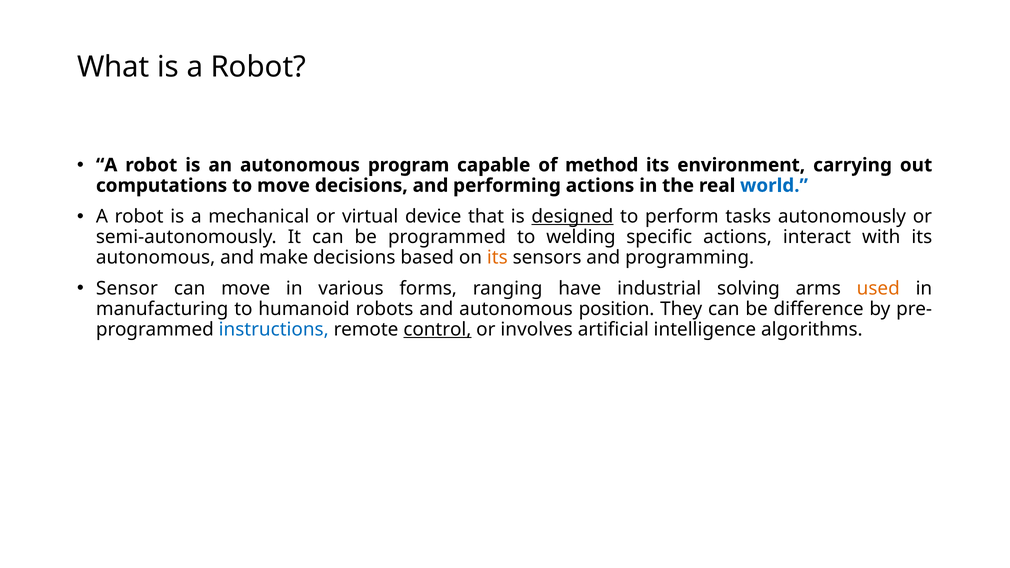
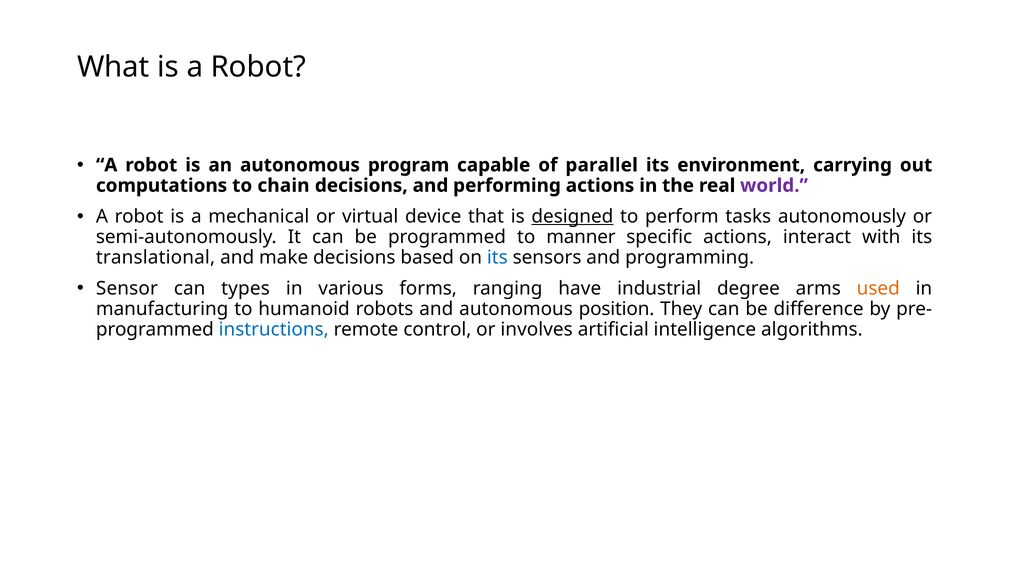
method: method -> parallel
to move: move -> chain
world colour: blue -> purple
welding: welding -> manner
autonomous at (156, 258): autonomous -> translational
its at (497, 258) colour: orange -> blue
can move: move -> types
solving: solving -> degree
control underline: present -> none
